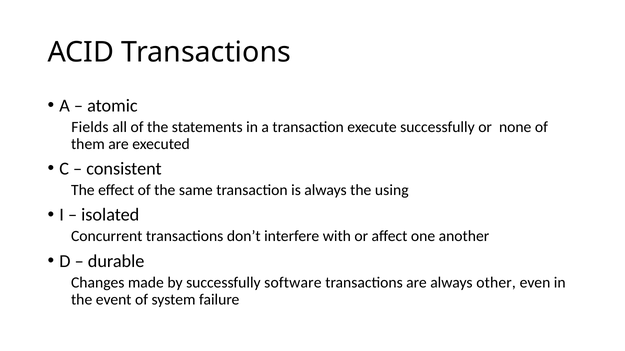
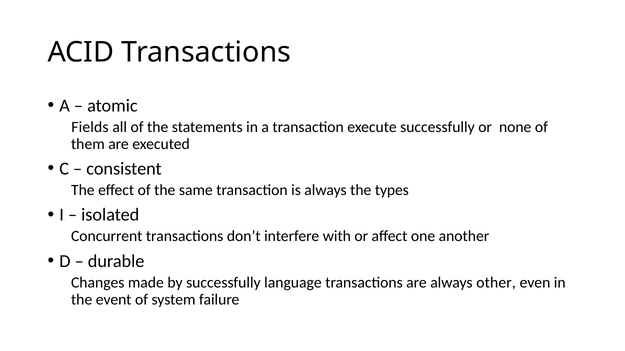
using: using -> types
software: software -> language
